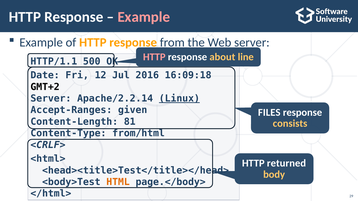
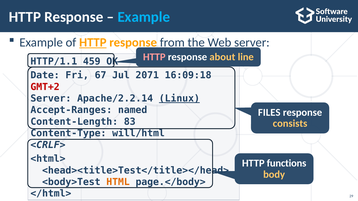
Example at (144, 17) colour: pink -> light blue
HTTP at (93, 43) underline: none -> present
500: 500 -> 459
12: 12 -> 67
2016: 2016 -> 2071
GMT+2 colour: black -> red
given: given -> named
81: 81 -> 83
from/html: from/html -> will/html
returned: returned -> functions
